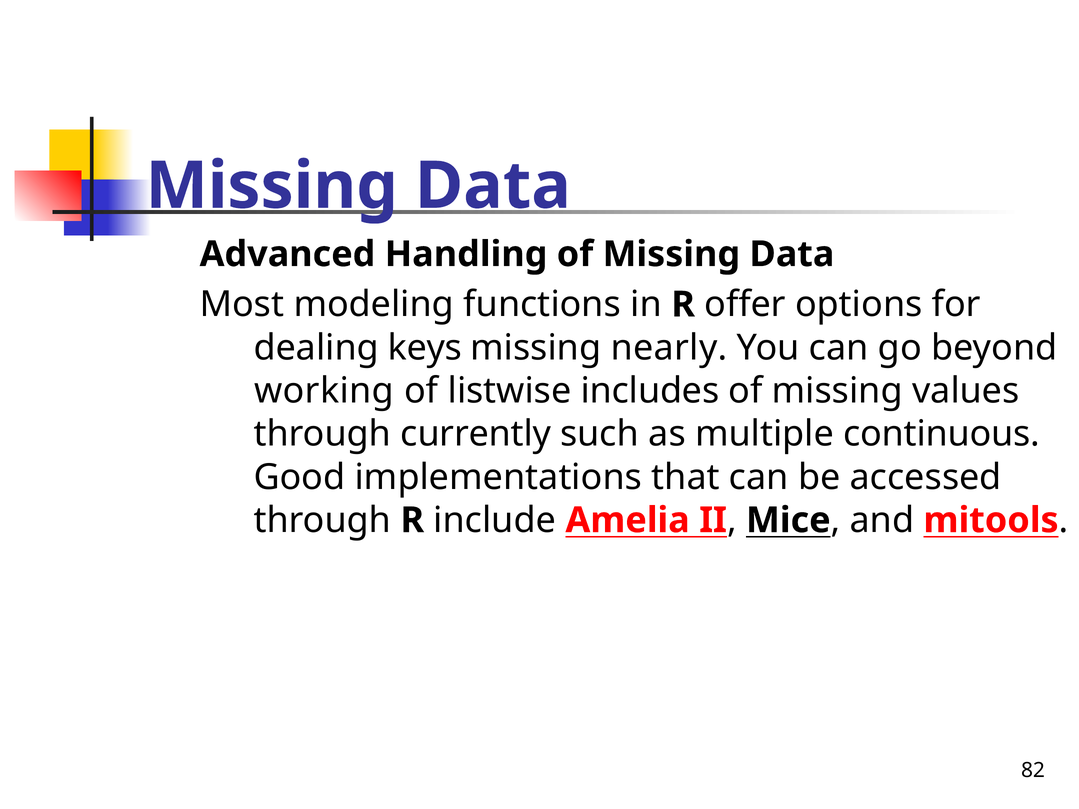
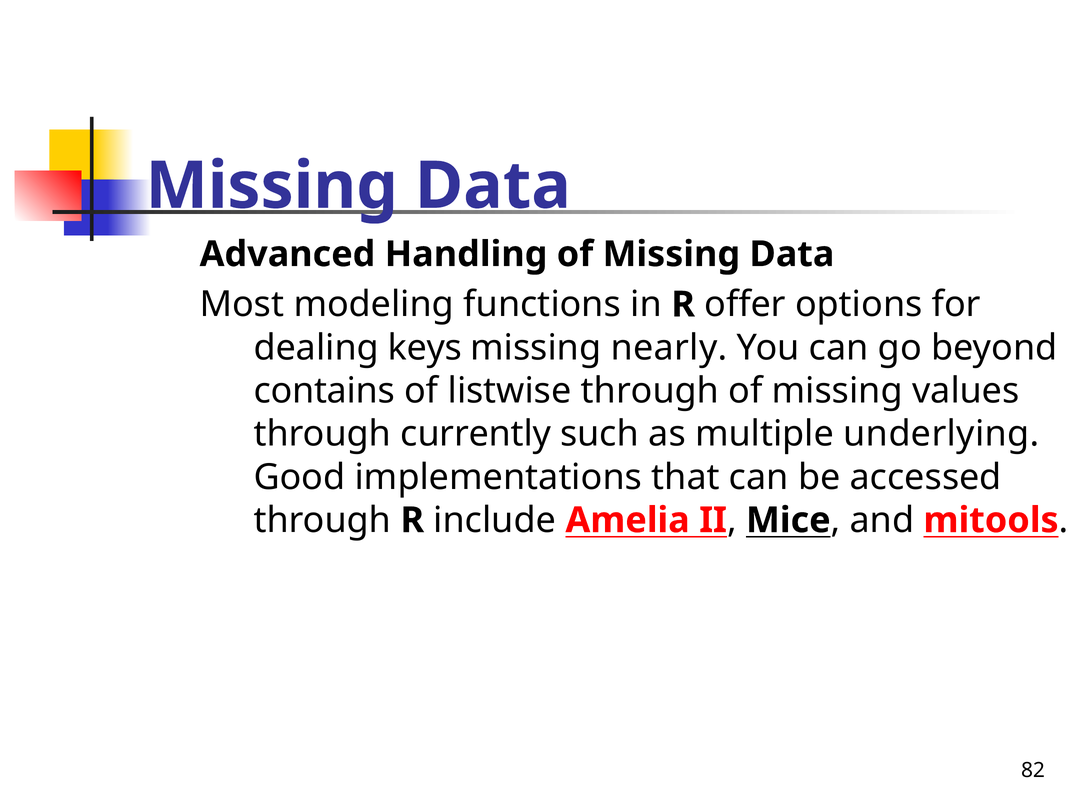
working: working -> contains
listwise includes: includes -> through
continuous: continuous -> underlying
